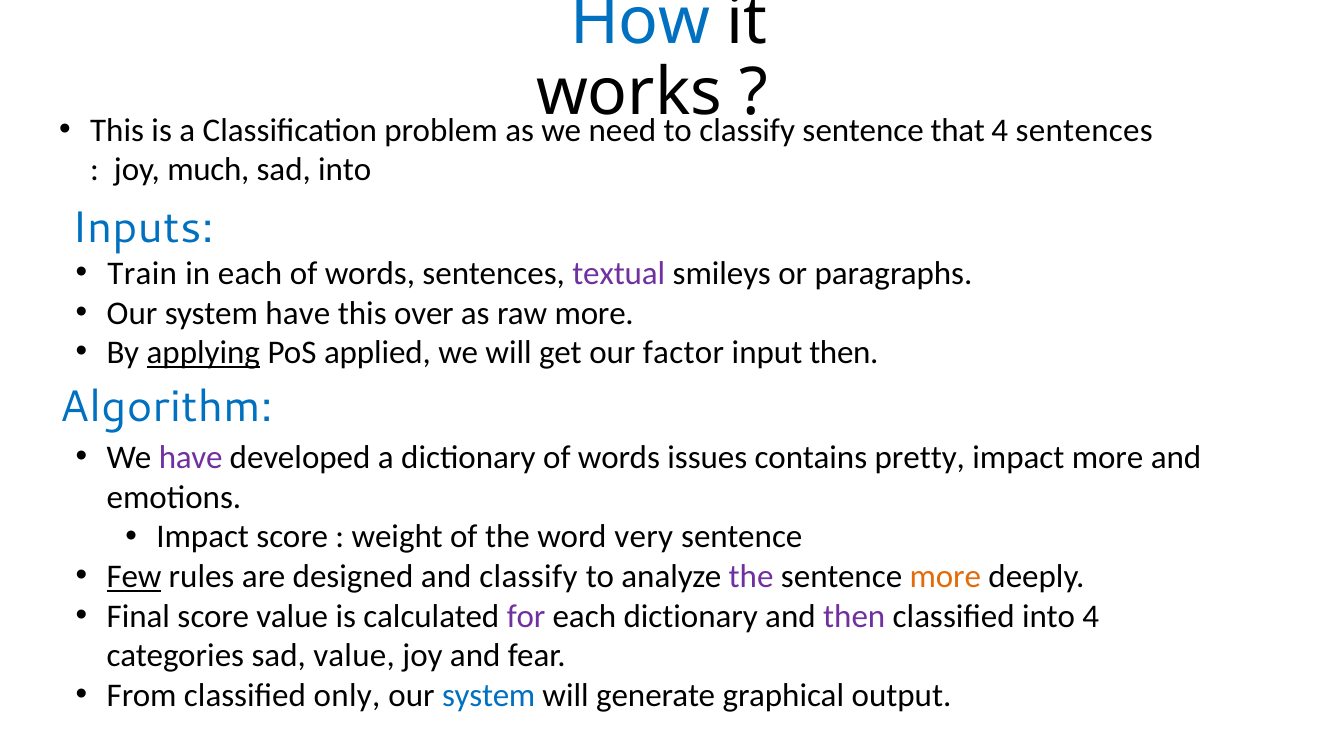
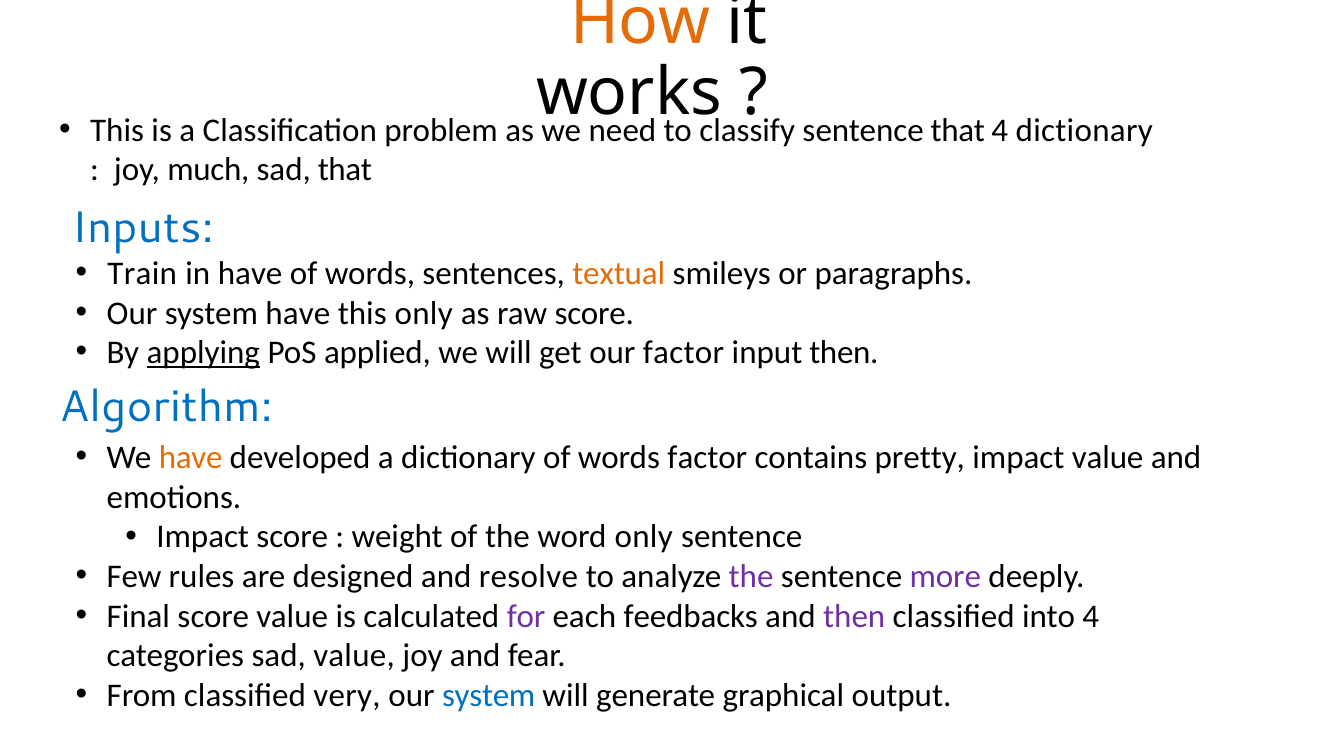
How colour: blue -> orange
4 sentences: sentences -> dictionary
sad into: into -> that
in each: each -> have
textual colour: purple -> orange
this over: over -> only
raw more: more -> score
have at (191, 458) colour: purple -> orange
words issues: issues -> factor
impact more: more -> value
word very: very -> only
Few underline: present -> none
and classify: classify -> resolve
more at (945, 577) colour: orange -> purple
each dictionary: dictionary -> feedbacks
only: only -> very
